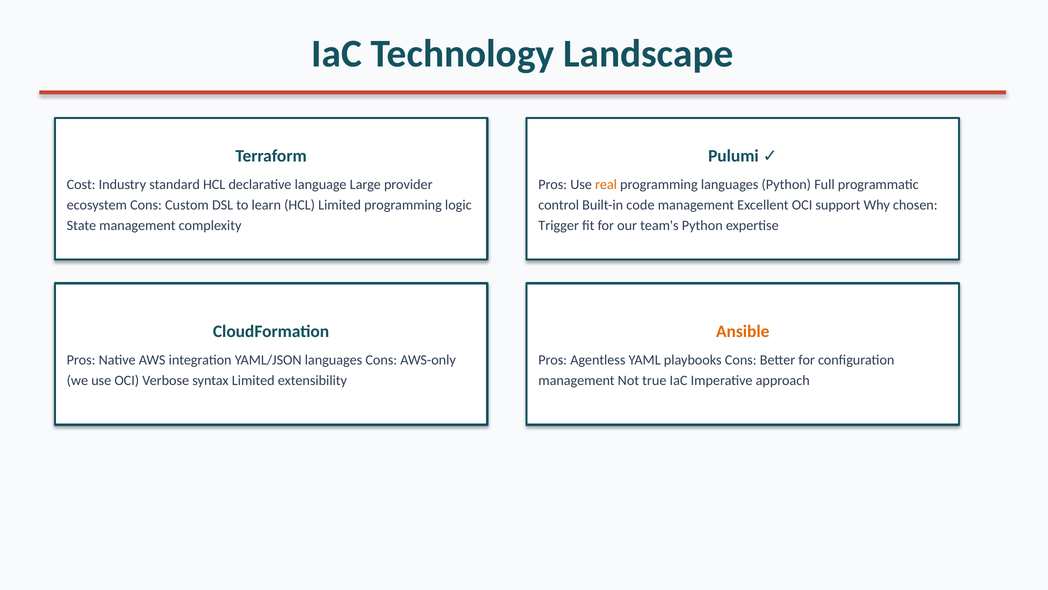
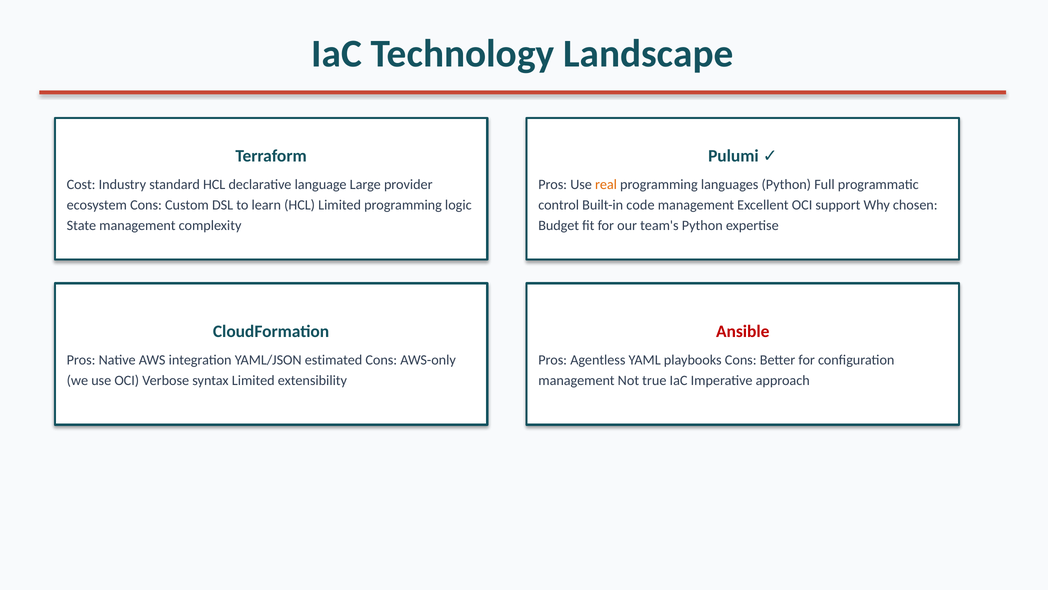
Trigger: Trigger -> Budget
Ansible colour: orange -> red
YAML/JSON languages: languages -> estimated
